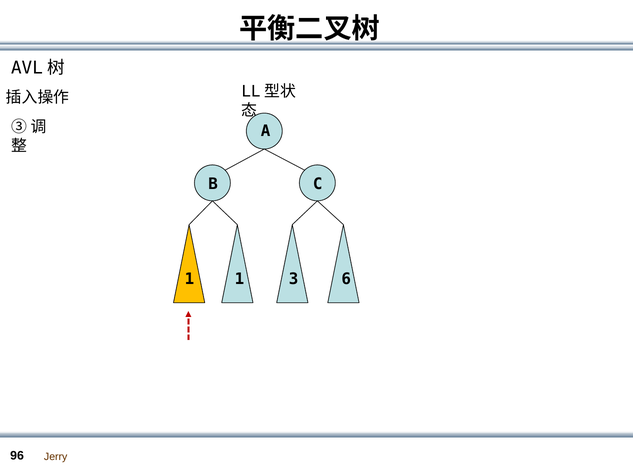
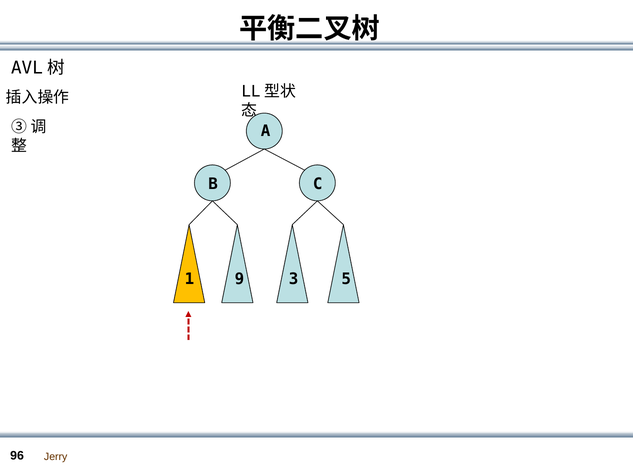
1 1: 1 -> 9
6: 6 -> 5
